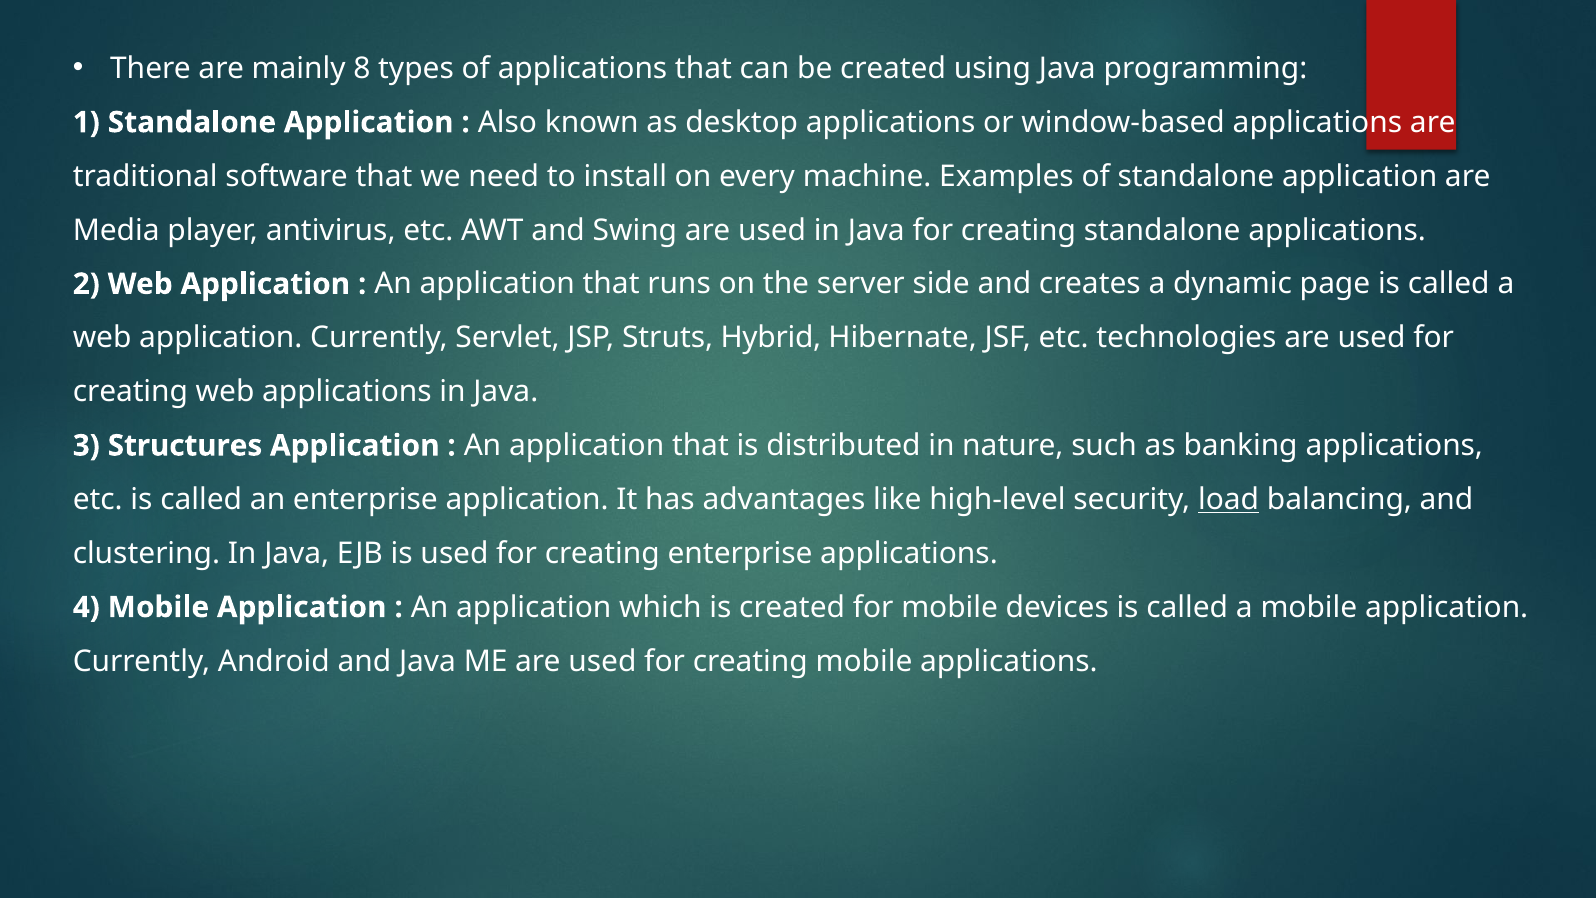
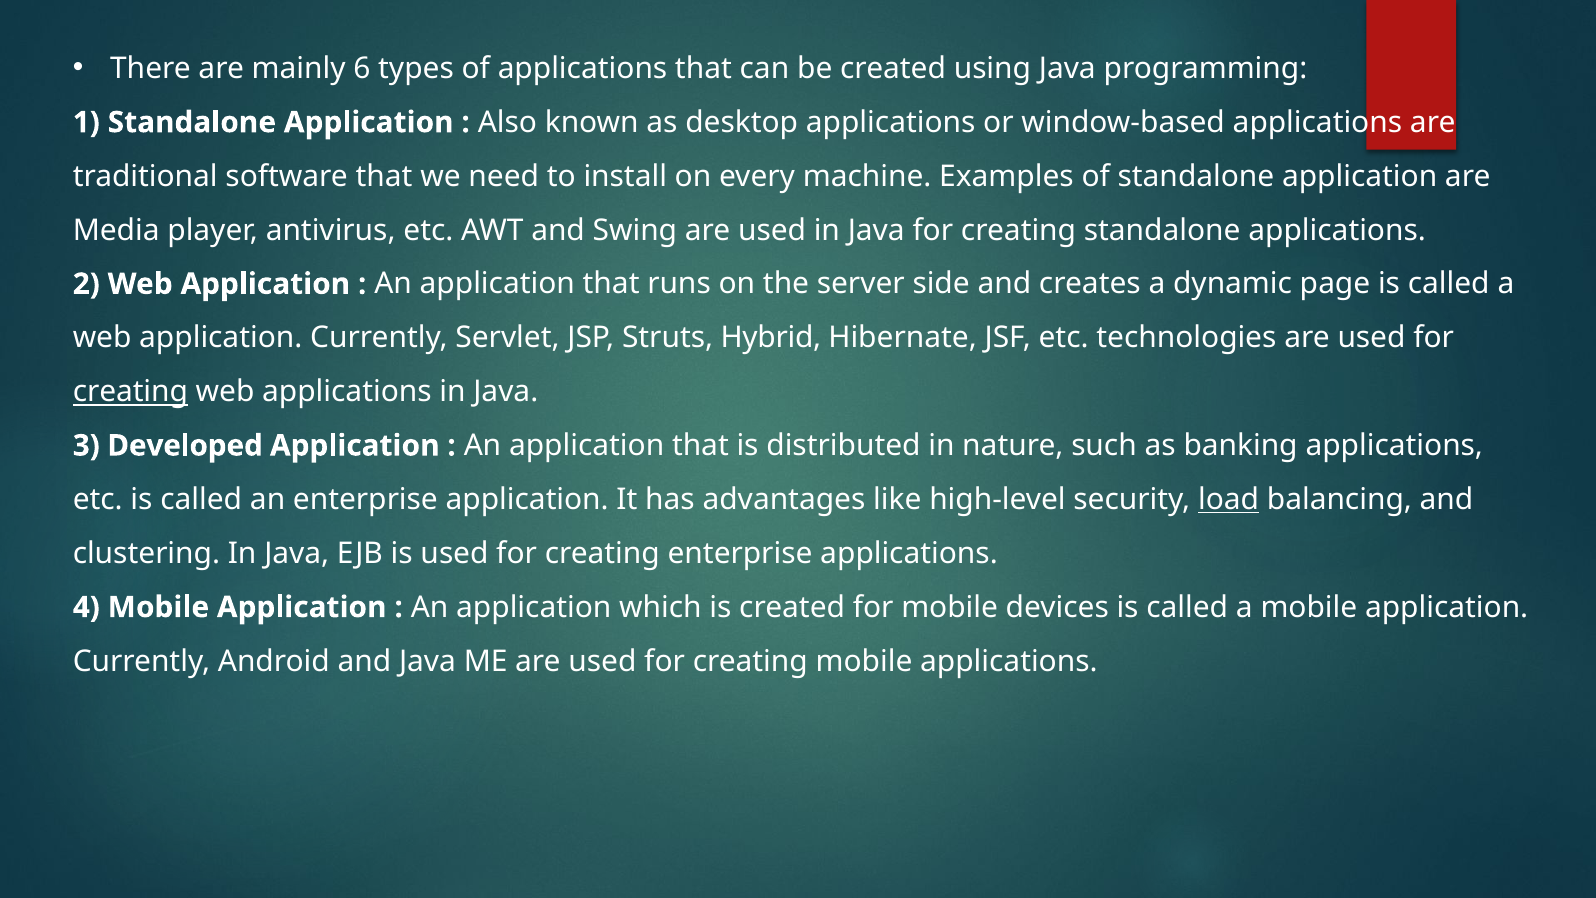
8: 8 -> 6
creating at (130, 392) underline: none -> present
Structures: Structures -> Developed
